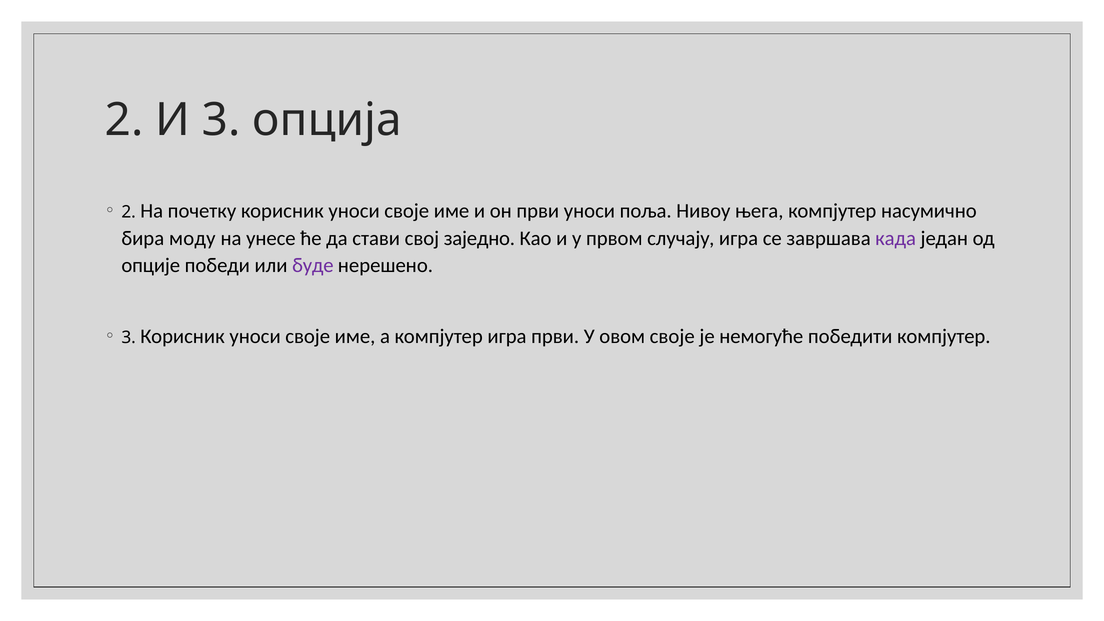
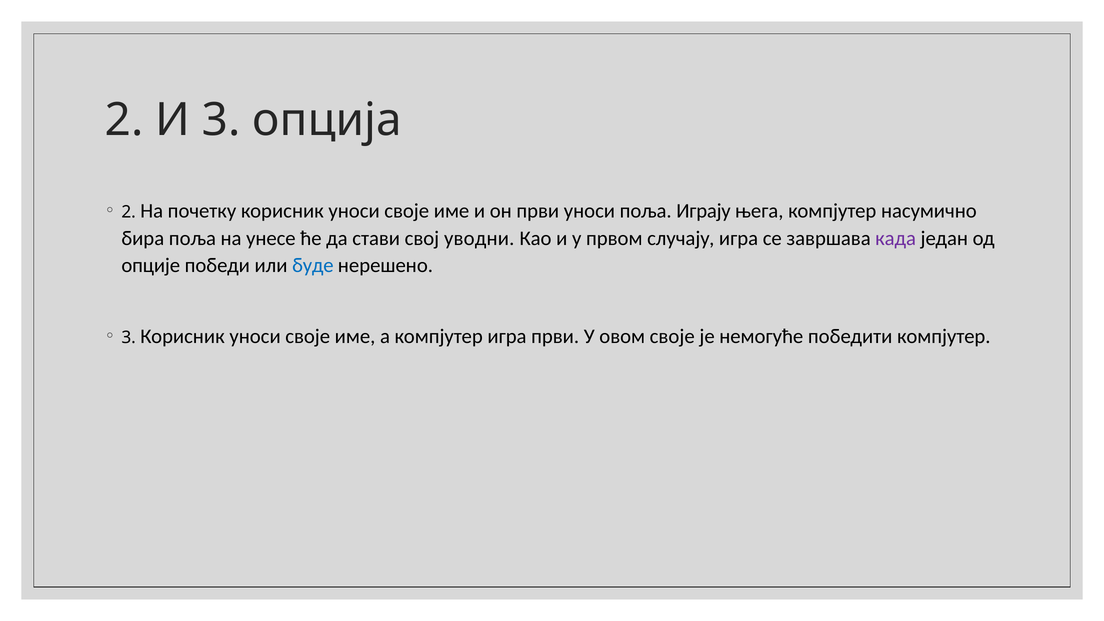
Нивоу: Нивоу -> Играју
бира моду: моду -> поља
заједно: заједно -> уводни
буде colour: purple -> blue
